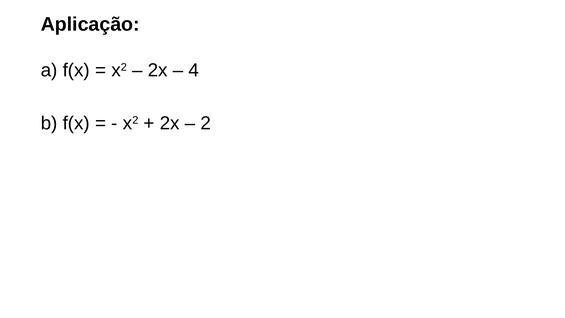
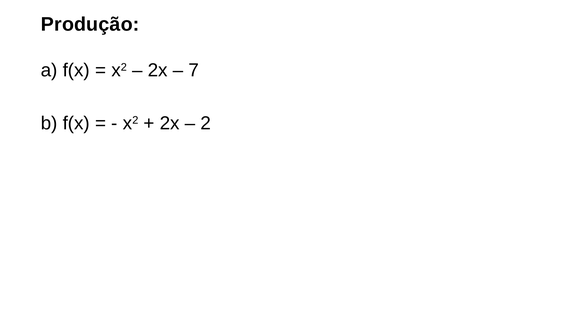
Aplicação: Aplicação -> Produção
4: 4 -> 7
